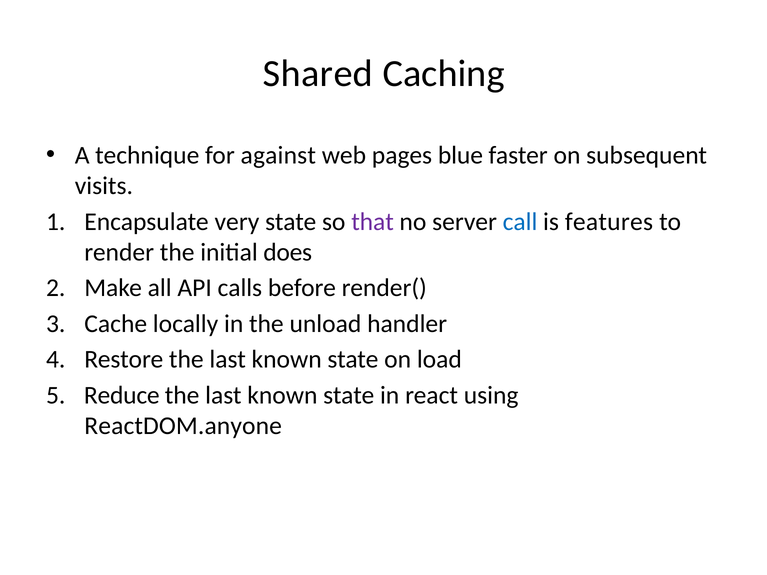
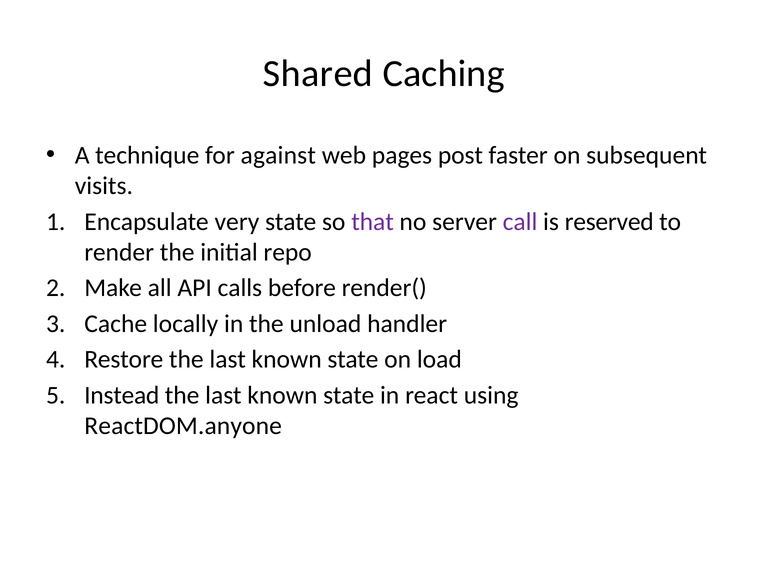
blue: blue -> post
call colour: blue -> purple
features: features -> reserved
does: does -> repo
Reduce: Reduce -> Instead
